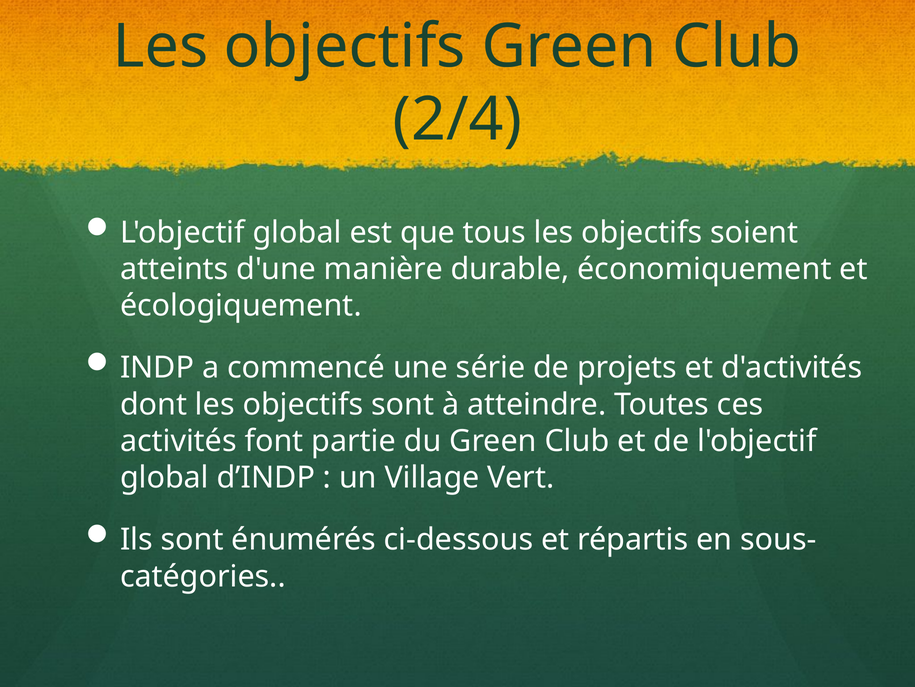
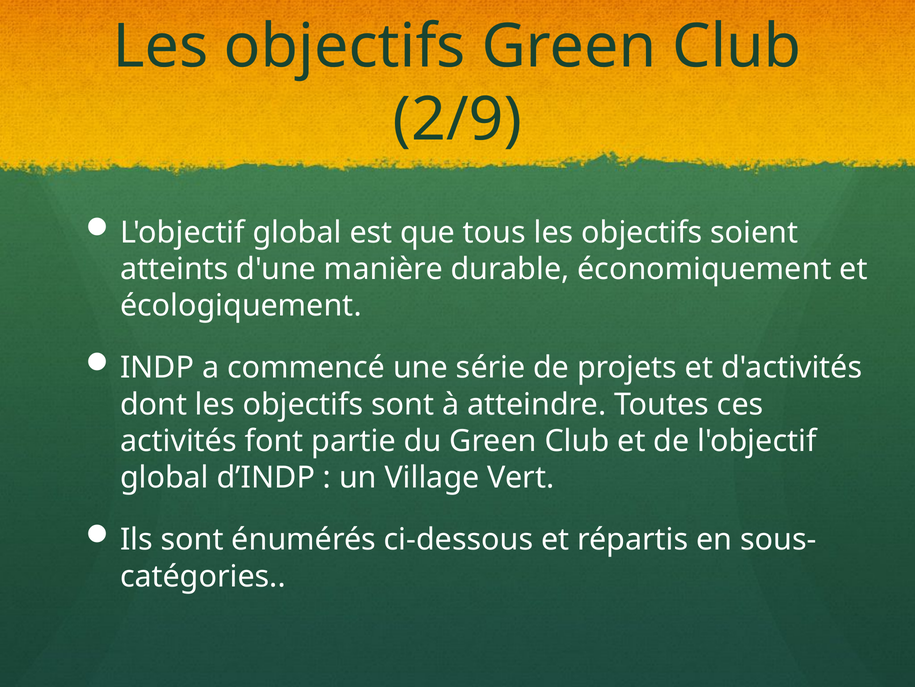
2/4: 2/4 -> 2/9
